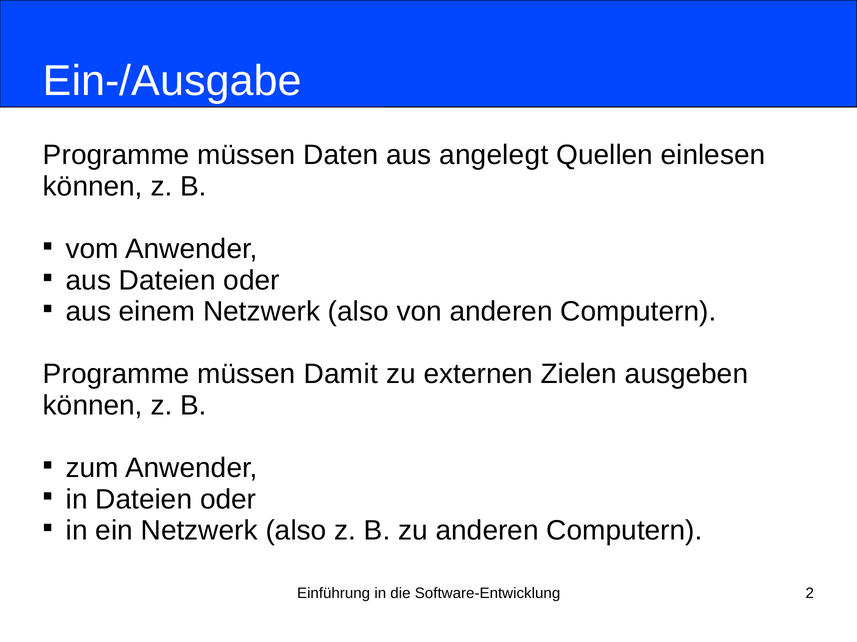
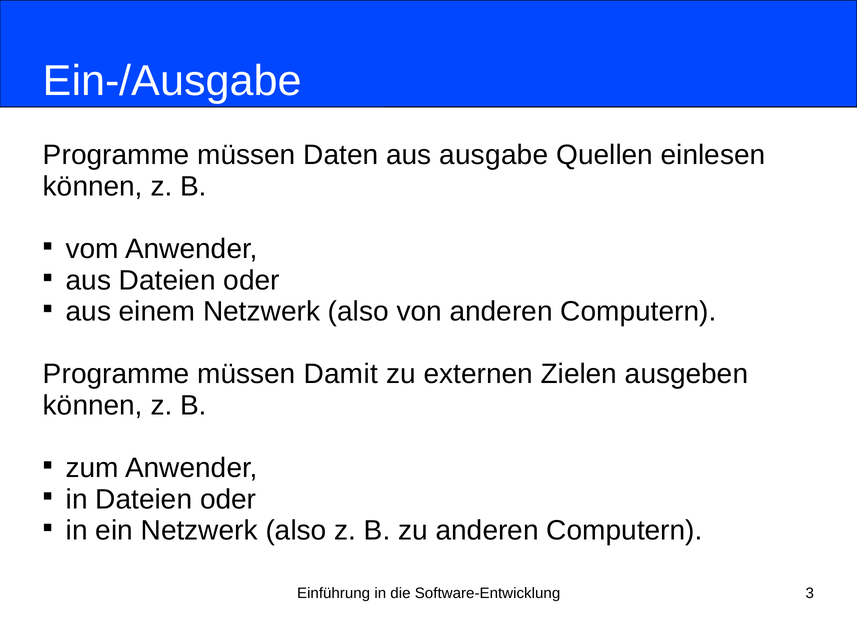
angelegt: angelegt -> ausgabe
2: 2 -> 3
